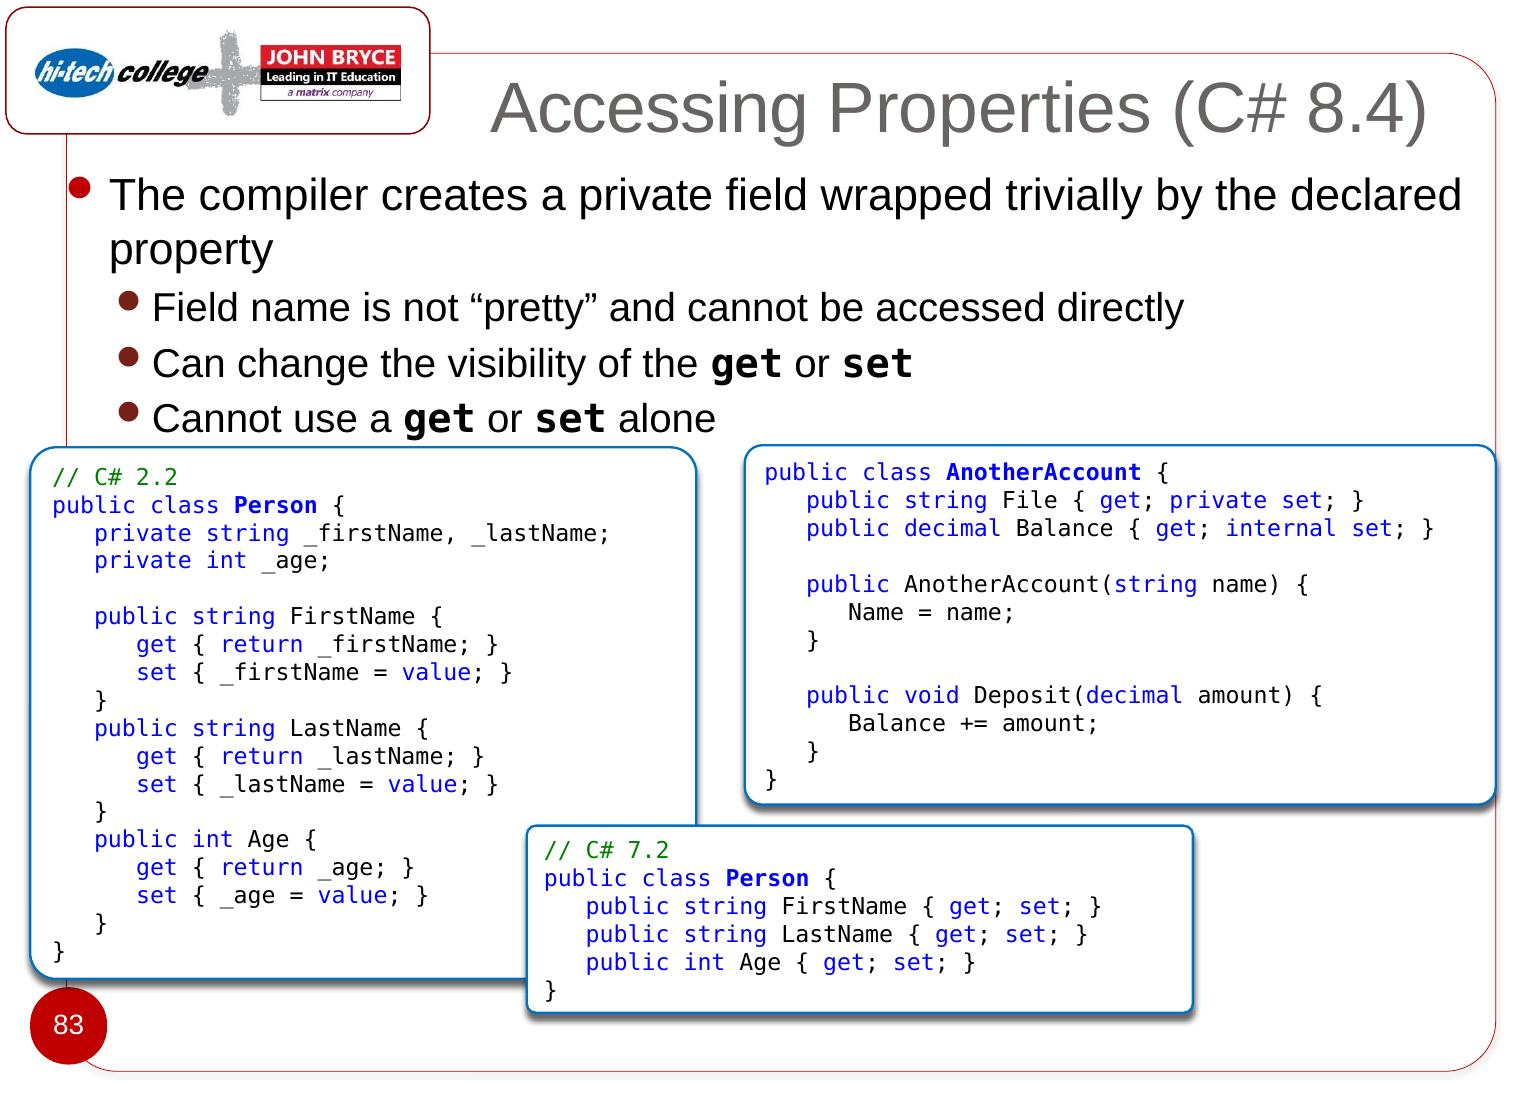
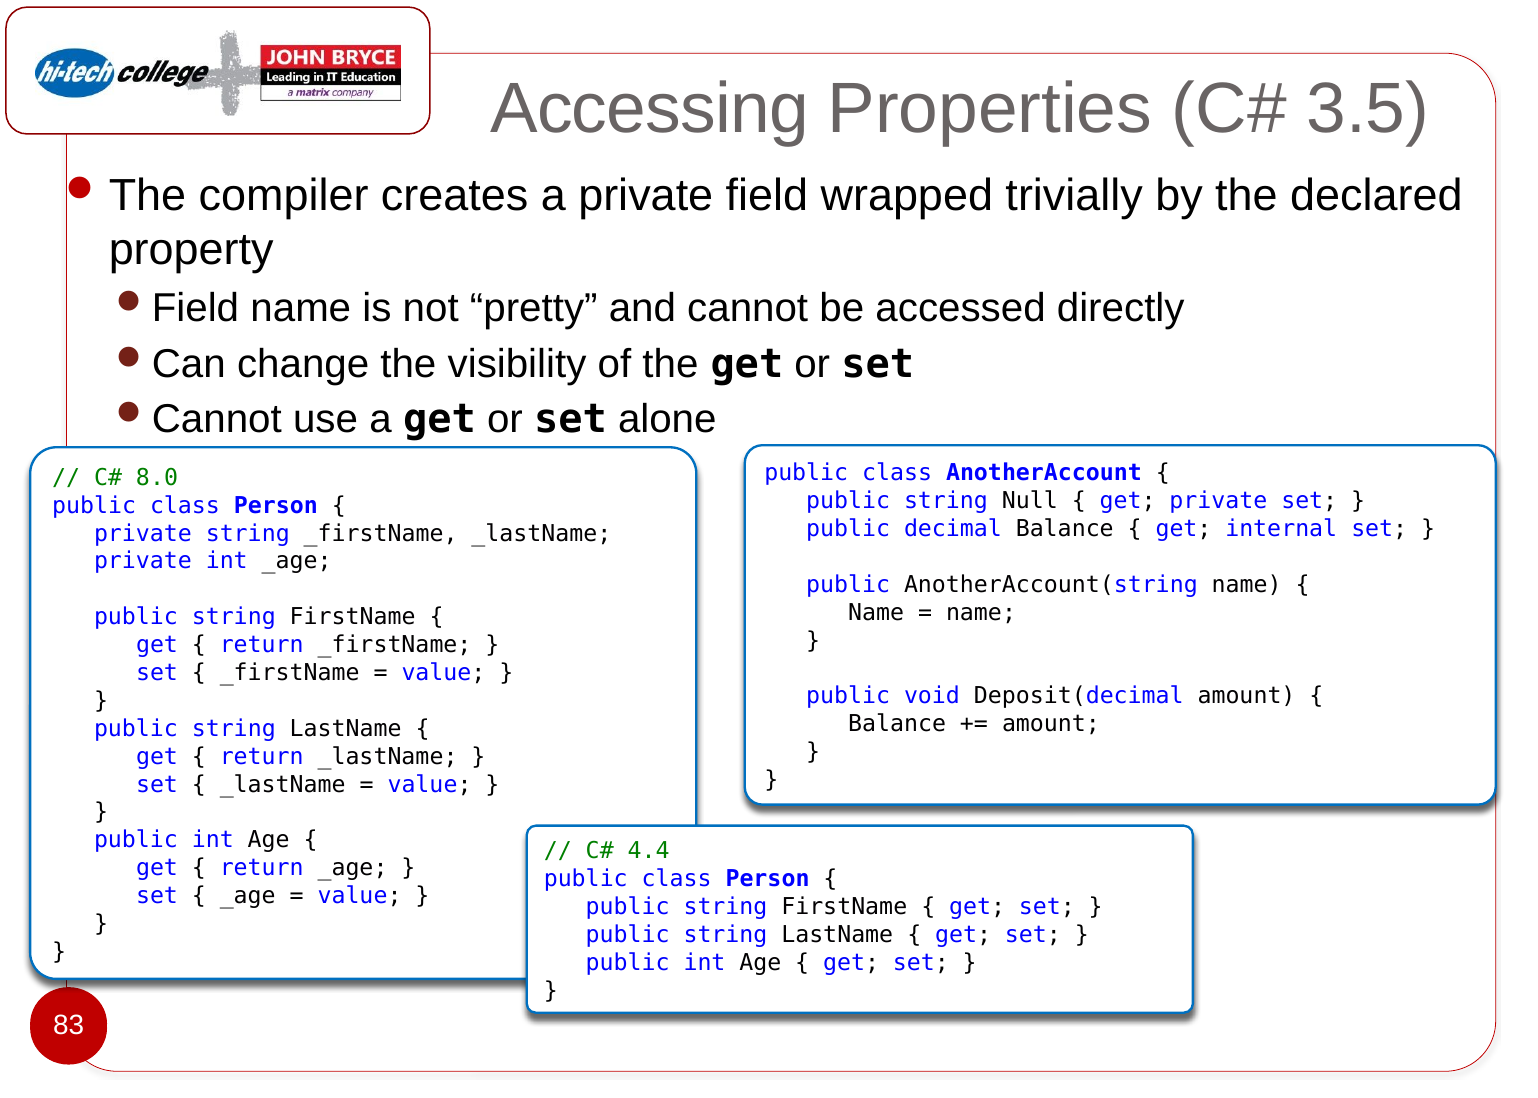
8.4: 8.4 -> 3.5
2.2: 2.2 -> 8.0
File: File -> Null
7.2: 7.2 -> 4.4
